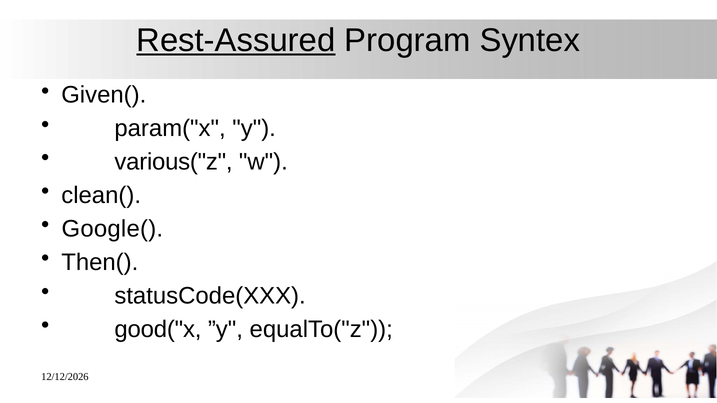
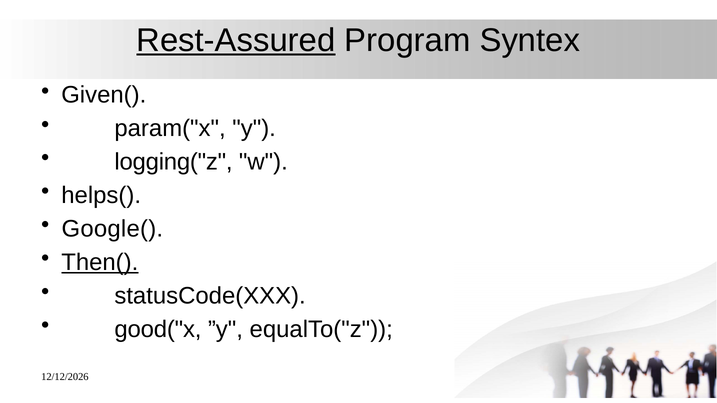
various("z: various("z -> logging("z
clean(: clean( -> helps(
Then( underline: none -> present
